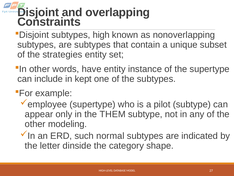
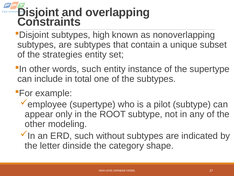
words have: have -> such
kept: kept -> total
THEM: THEM -> ROOT
normal: normal -> without
